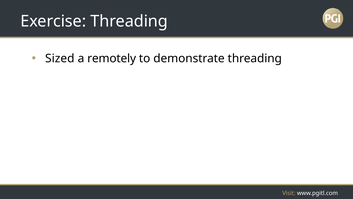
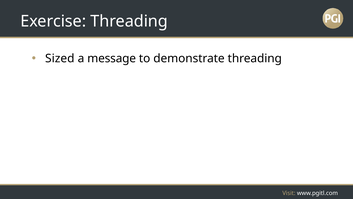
remotely: remotely -> message
